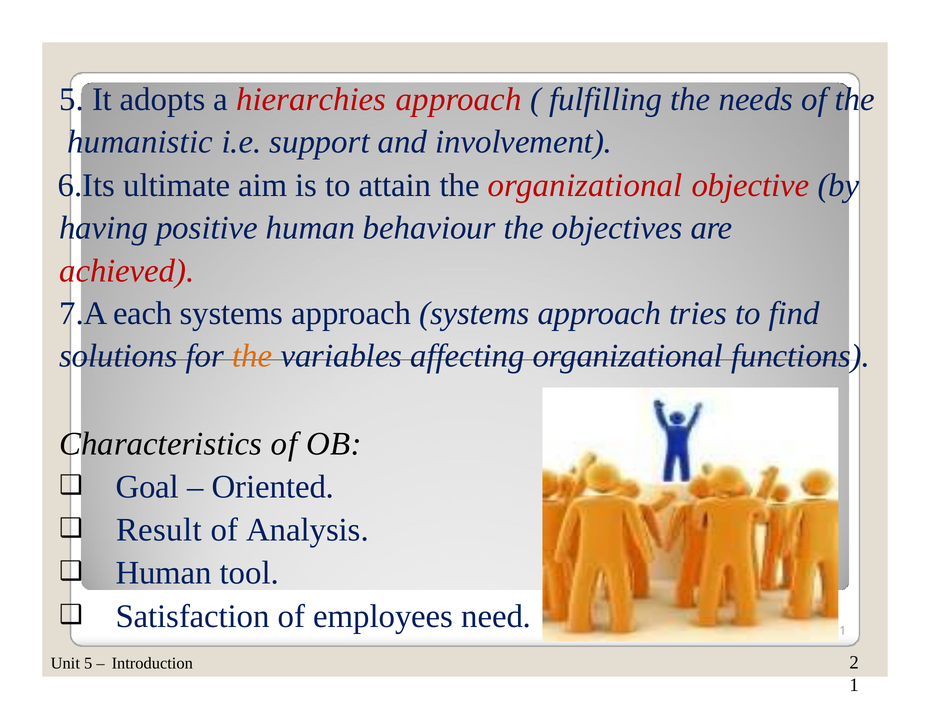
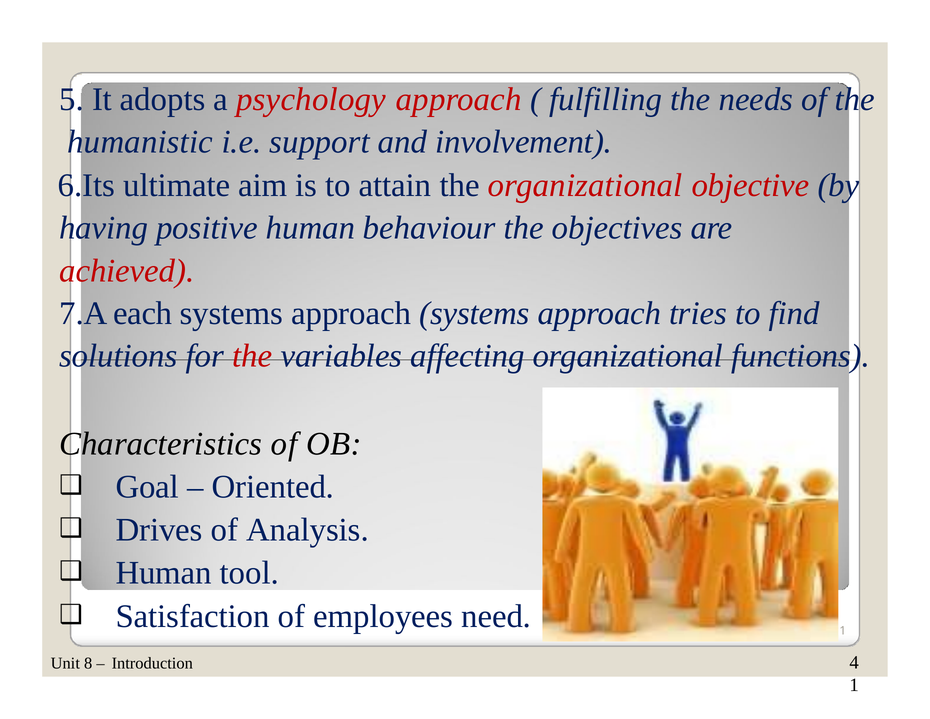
hierarchies: hierarchies -> psychology
the at (252, 356) colour: orange -> red
Result: Result -> Drives
Unit 5: 5 -> 8
2: 2 -> 4
